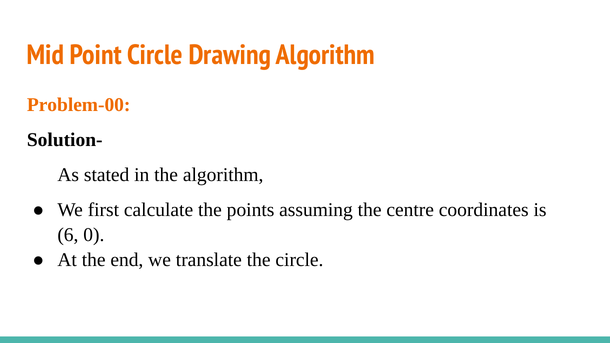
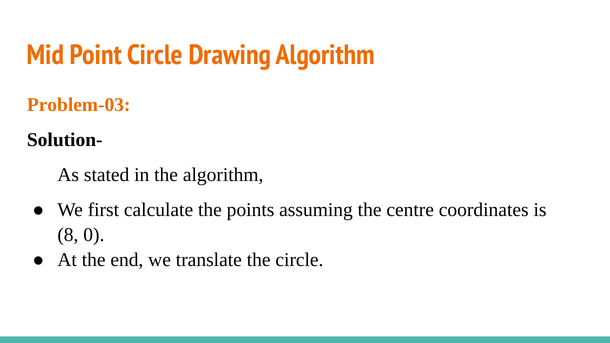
Problem-00: Problem-00 -> Problem-03
6: 6 -> 8
